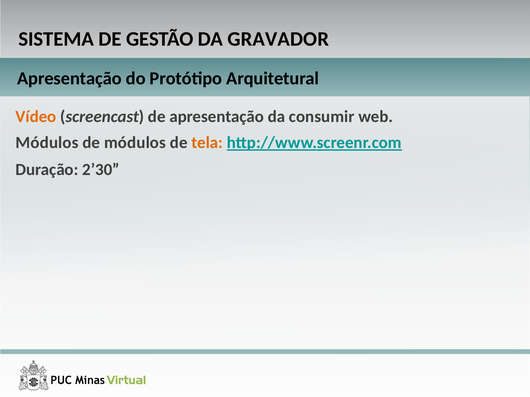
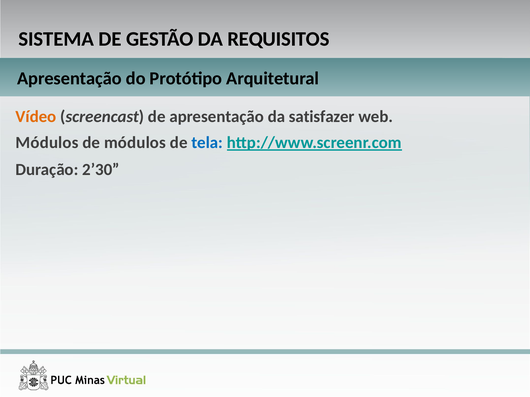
GRAVADOR: GRAVADOR -> REQUISITOS
consumir: consumir -> satisfazer
tela colour: orange -> blue
